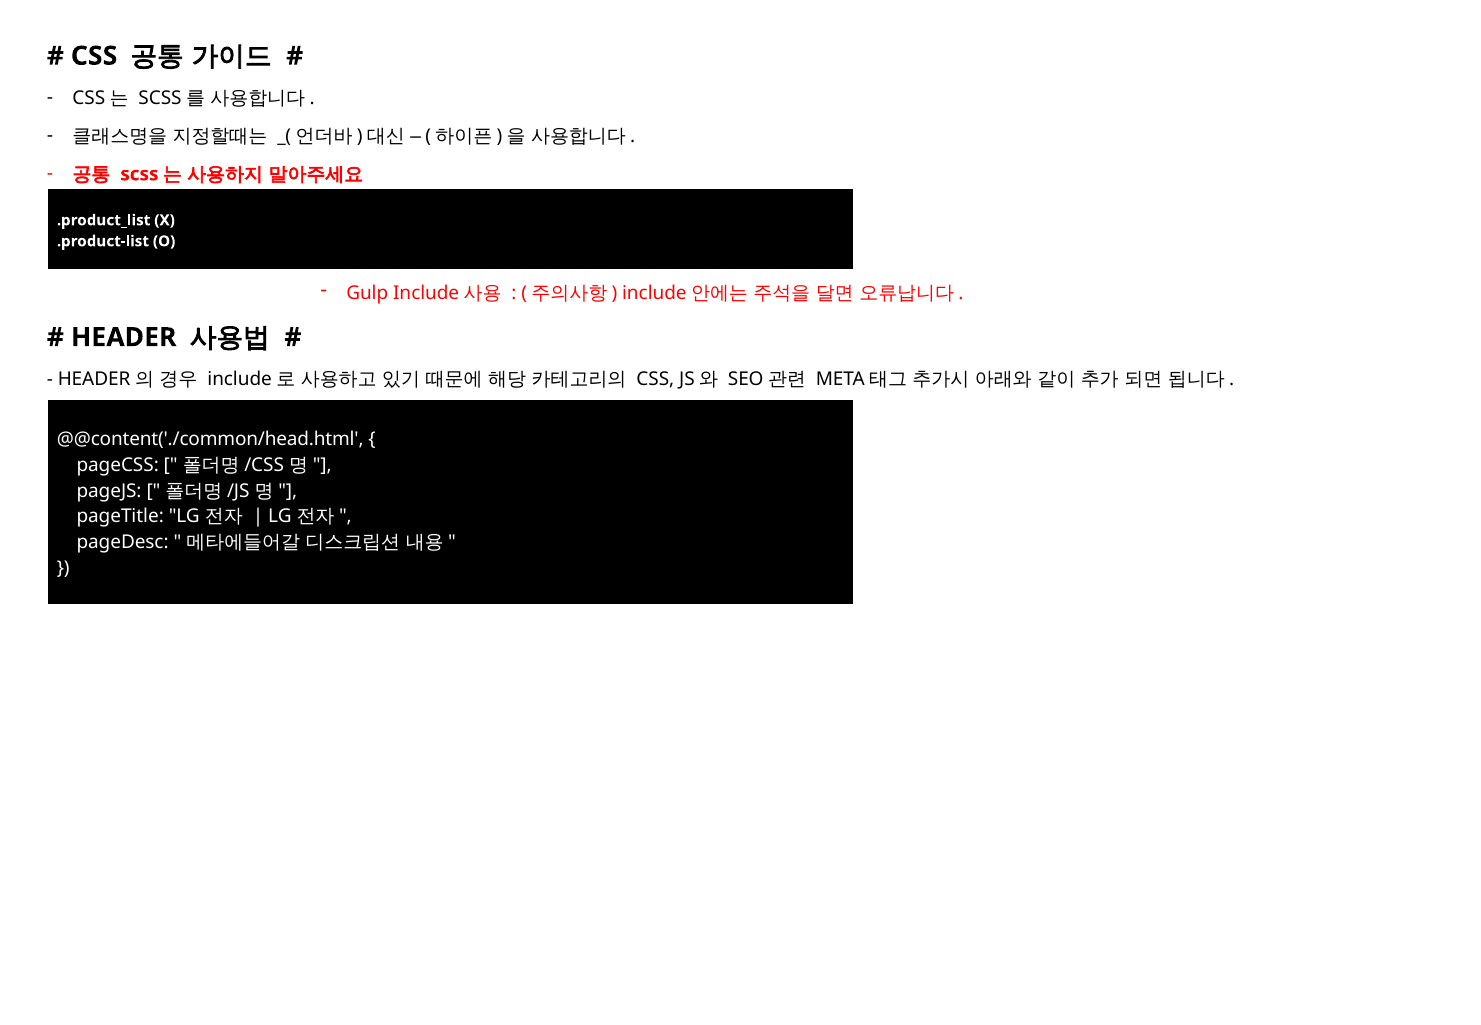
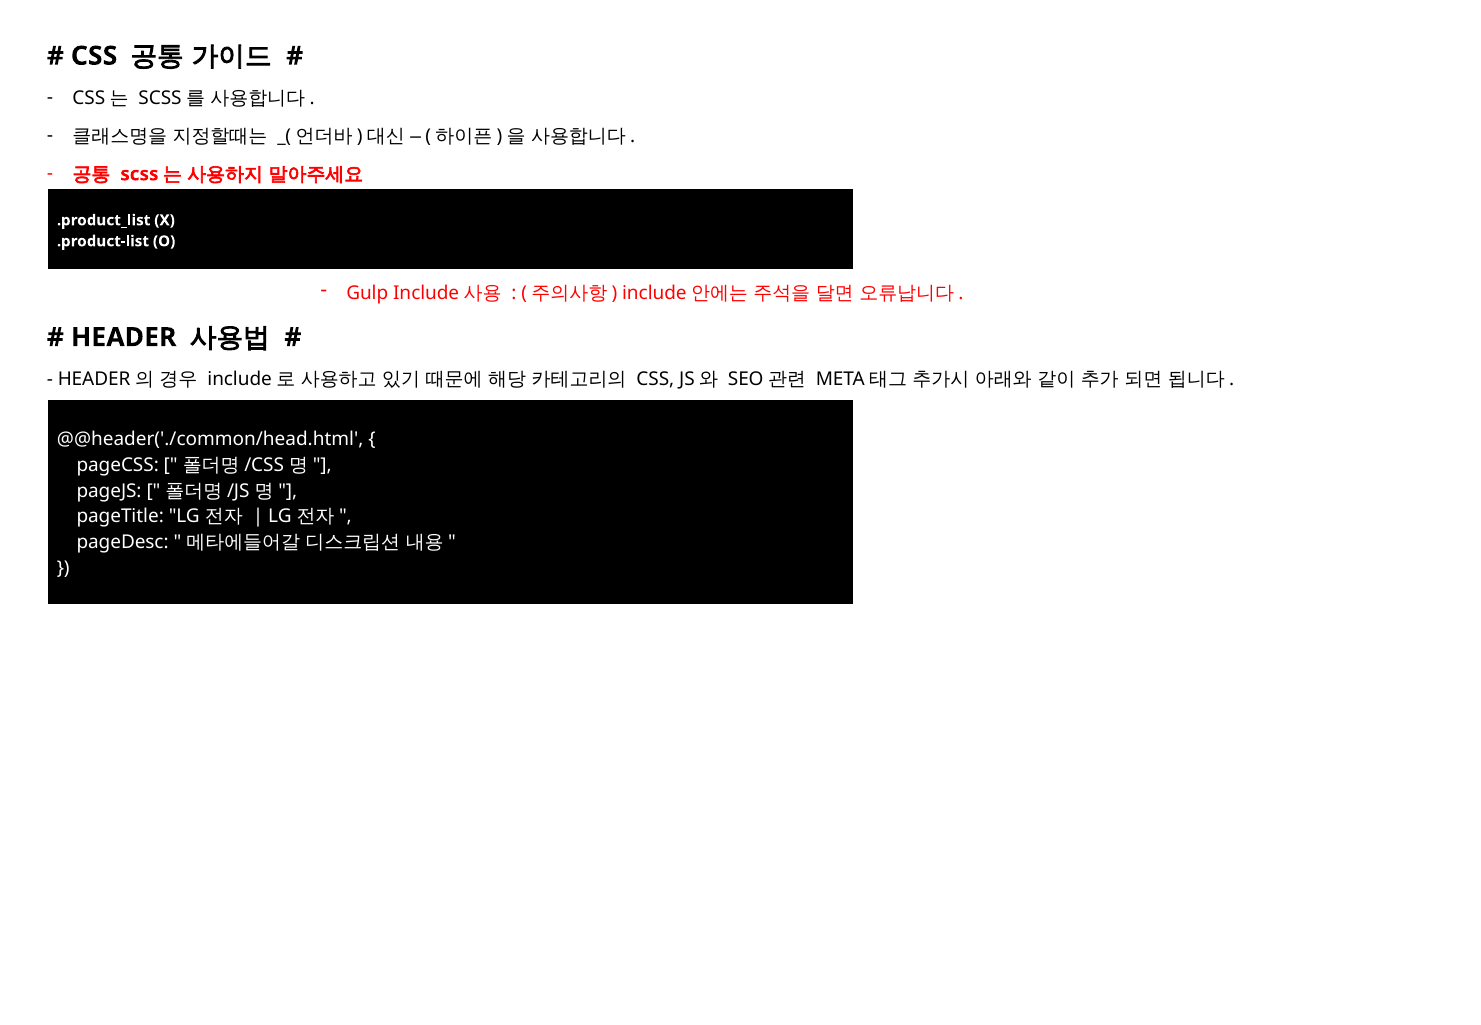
@@content('./common/head.html: @@content('./common/head.html -> @@header('./common/head.html
